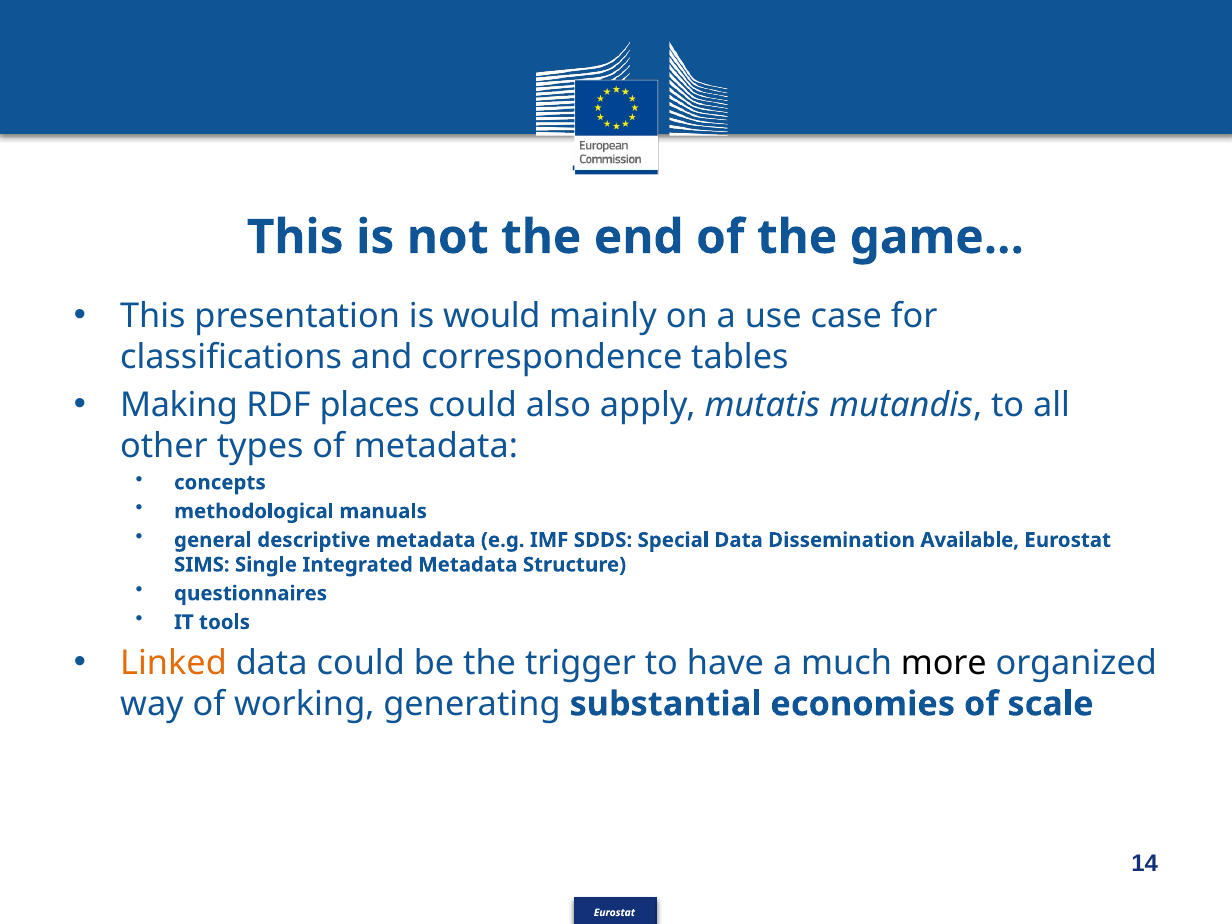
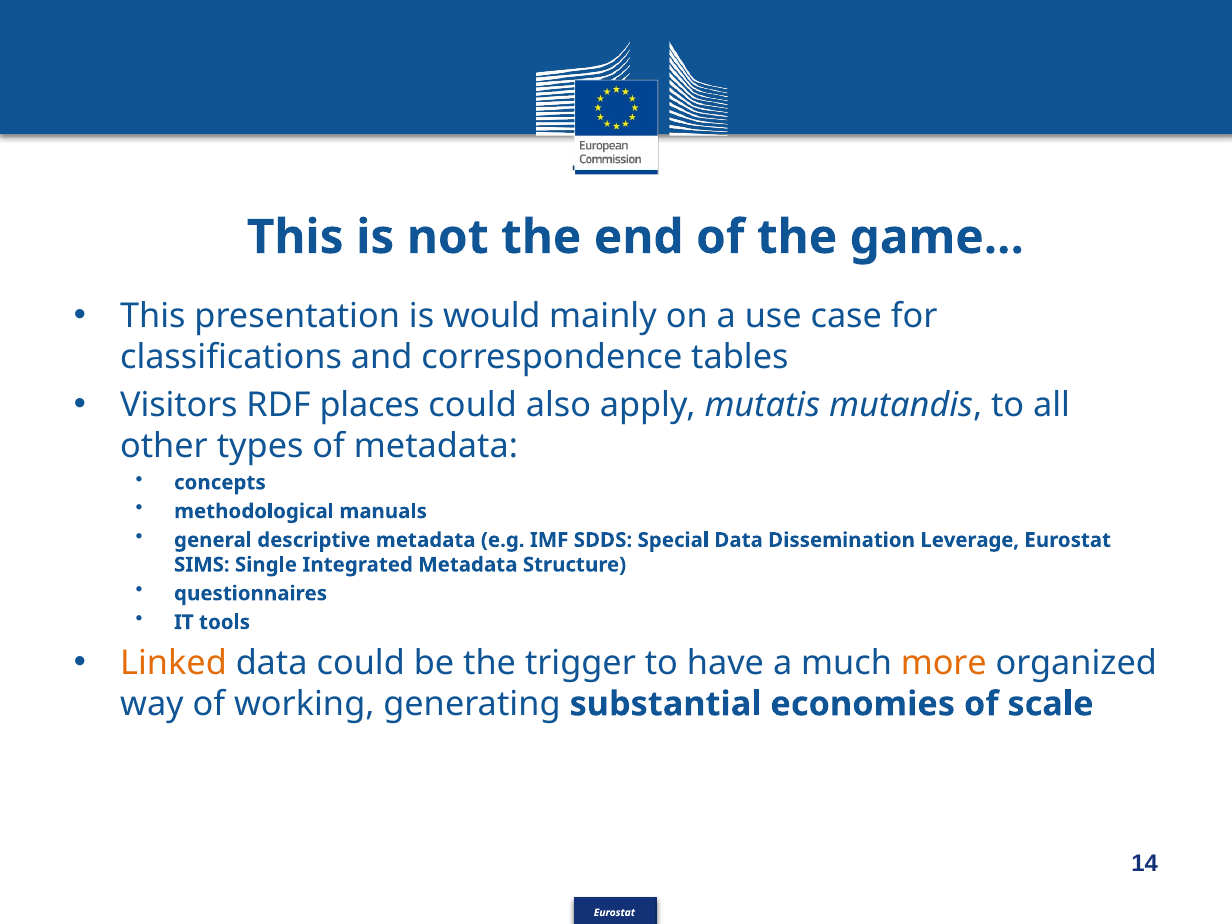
Making: Making -> Visitors
Available: Available -> Leverage
more colour: black -> orange
